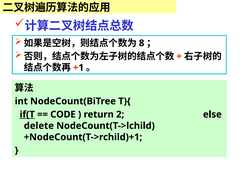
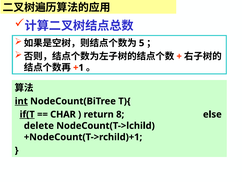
8: 8 -> 5
int underline: none -> present
CODE: CODE -> CHAR
2: 2 -> 8
